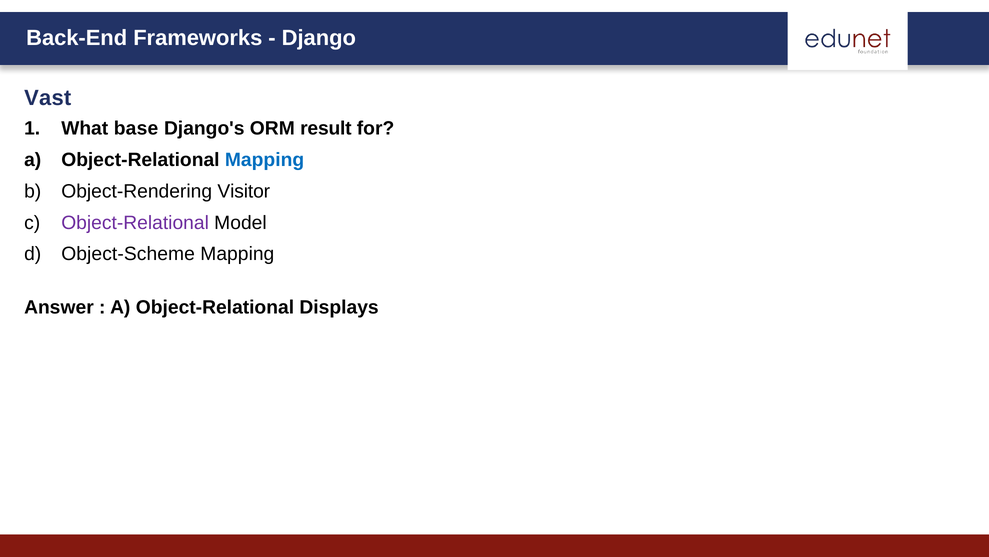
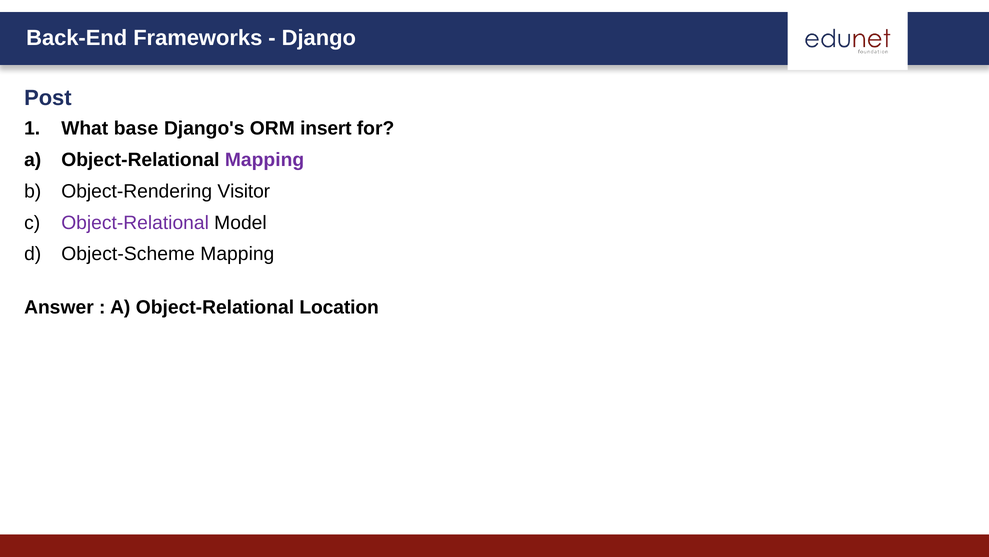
Vast: Vast -> Post
result: result -> insert
Mapping at (265, 160) colour: blue -> purple
Displays: Displays -> Location
